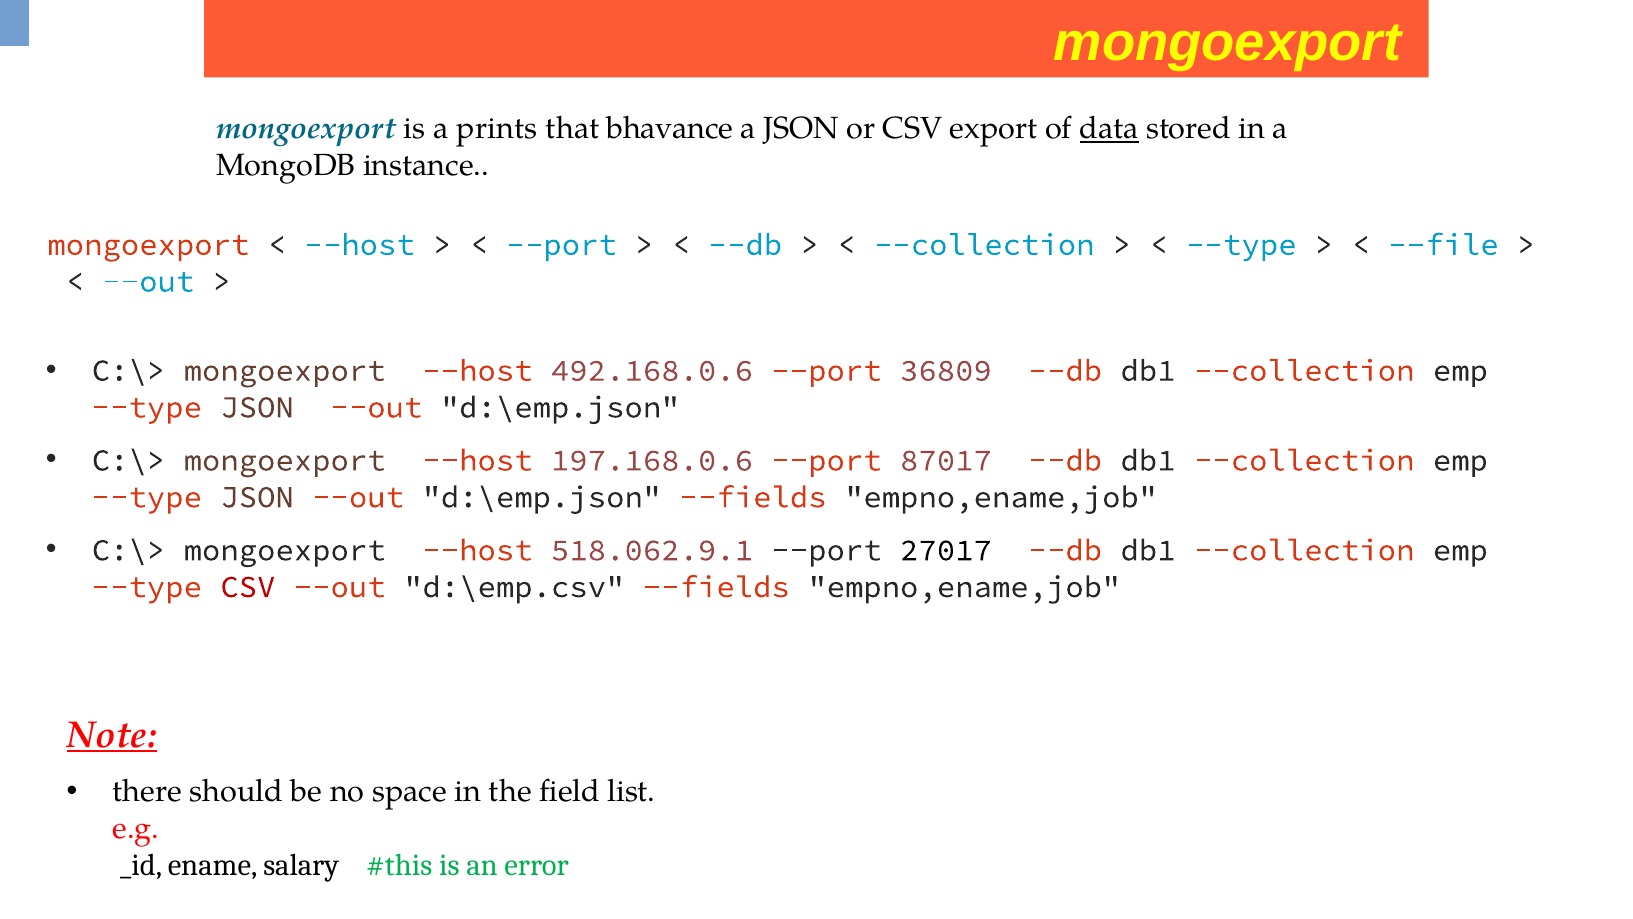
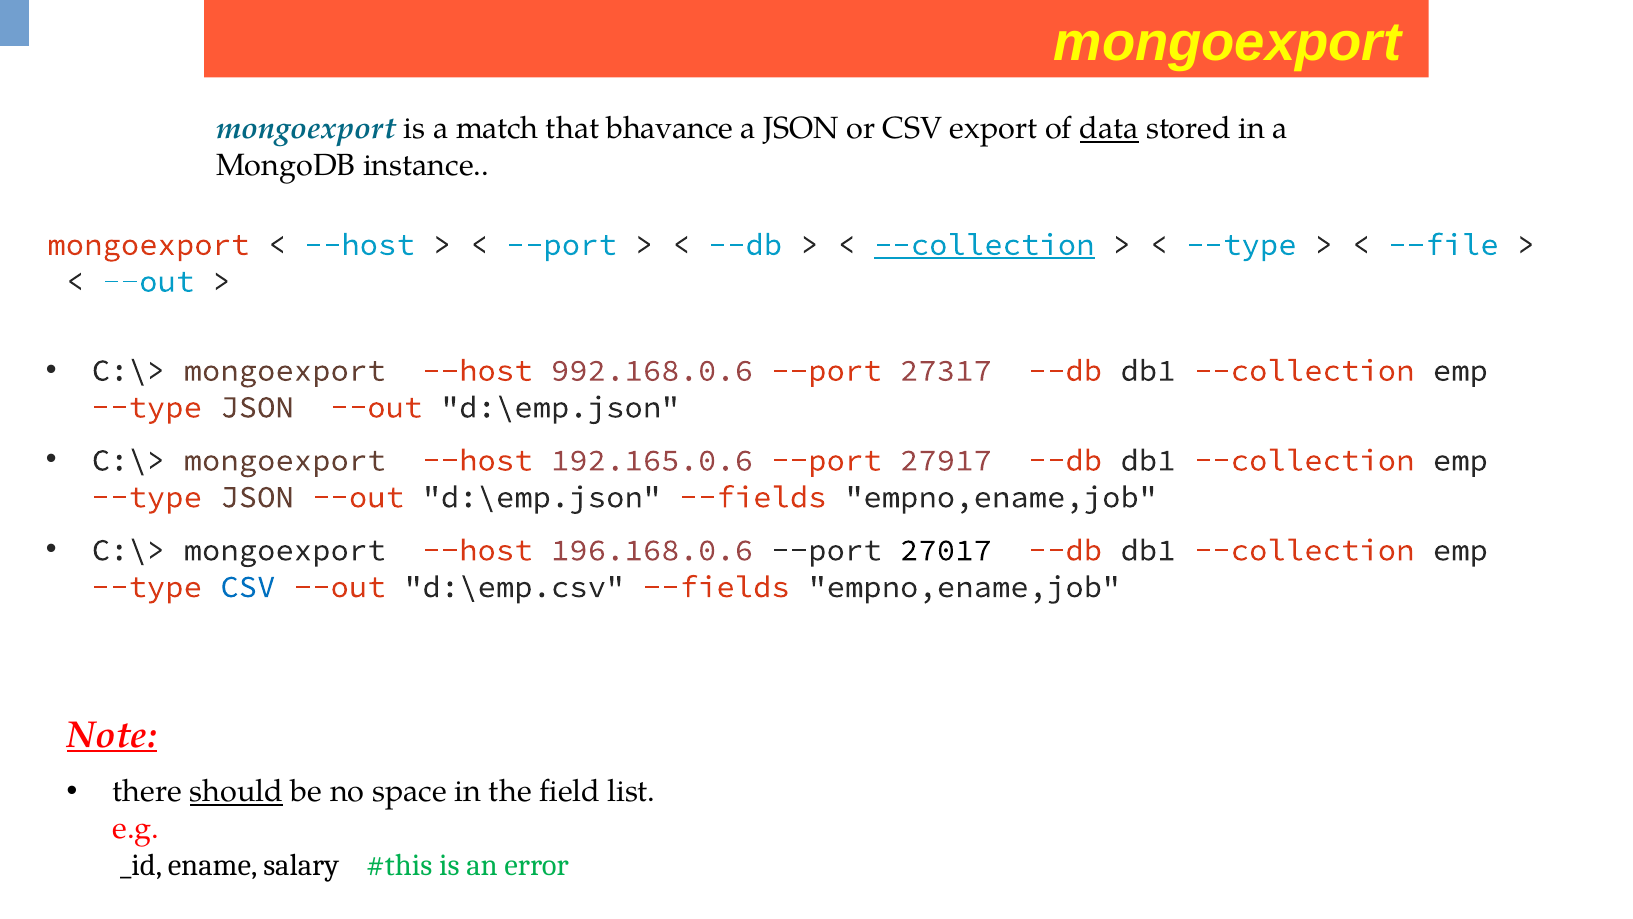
prints: prints -> match
--collection at (984, 245) underline: none -> present
492.168.0.6: 492.168.0.6 -> 992.168.0.6
36809: 36809 -> 27317
197.168.0.6: 197.168.0.6 -> 192.165.0.6
87017: 87017 -> 27917
518.062.9.1: 518.062.9.1 -> 196.168.0.6
CSV at (248, 587) colour: red -> blue
should underline: none -> present
